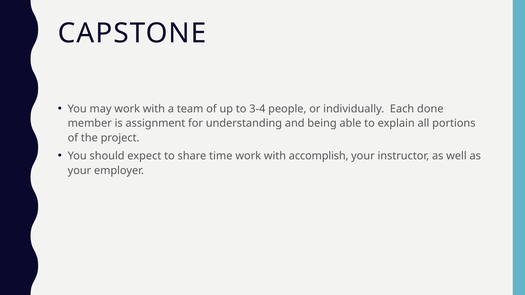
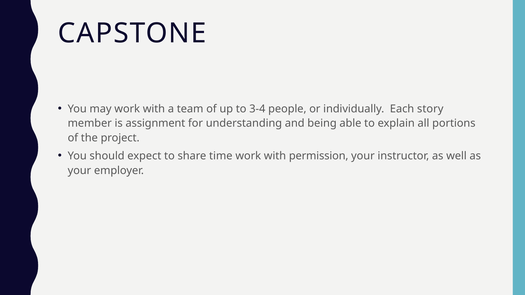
done: done -> story
accomplish: accomplish -> permission
